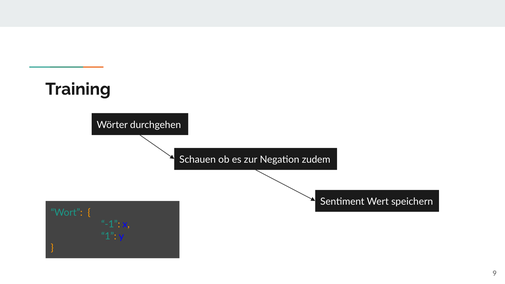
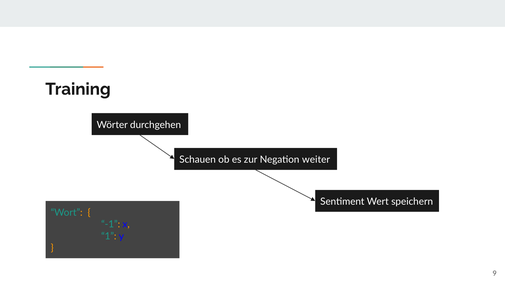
zudem: zudem -> weiter
